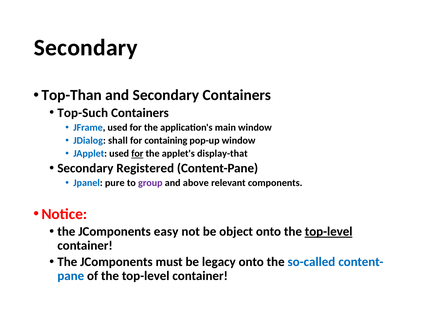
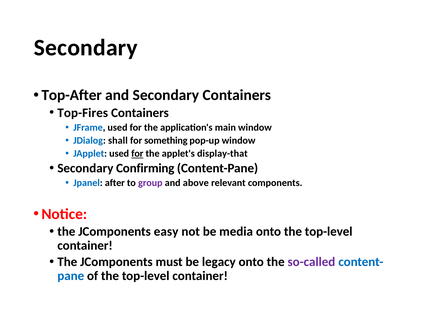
Top-Than: Top-Than -> Top-After
Top-Such: Top-Such -> Top-Fires
containing: containing -> something
Registered: Registered -> Confirming
pure: pure -> after
object: object -> media
top-level at (329, 231) underline: present -> none
so-called colour: blue -> purple
